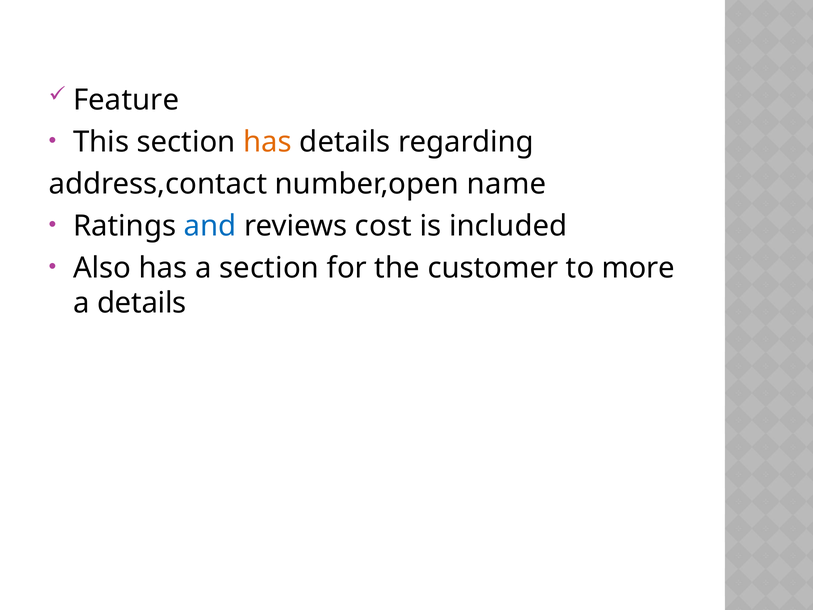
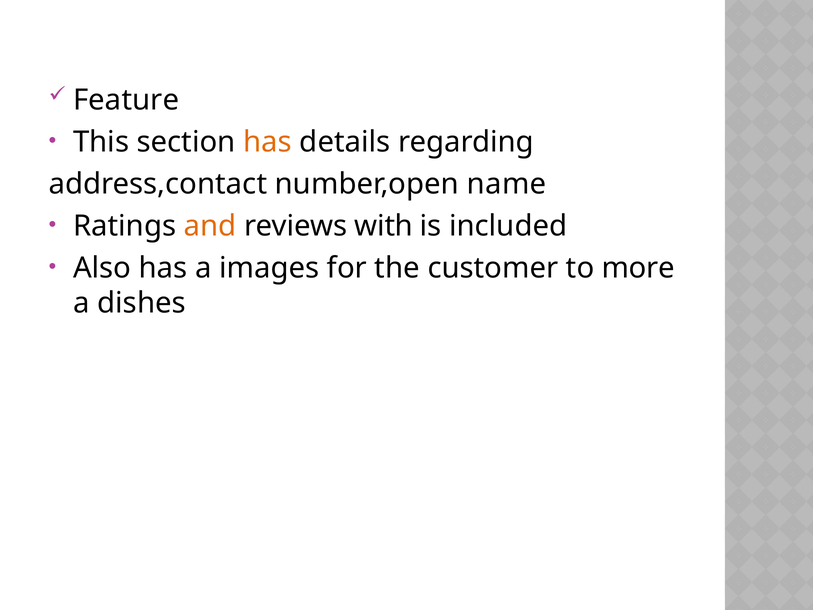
and colour: blue -> orange
cost: cost -> with
a section: section -> images
a details: details -> dishes
